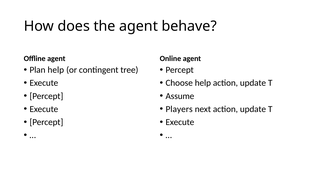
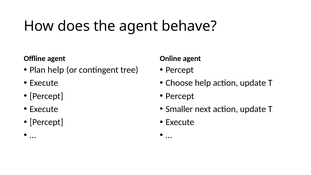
Assume at (180, 96): Assume -> Percept
Players: Players -> Smaller
